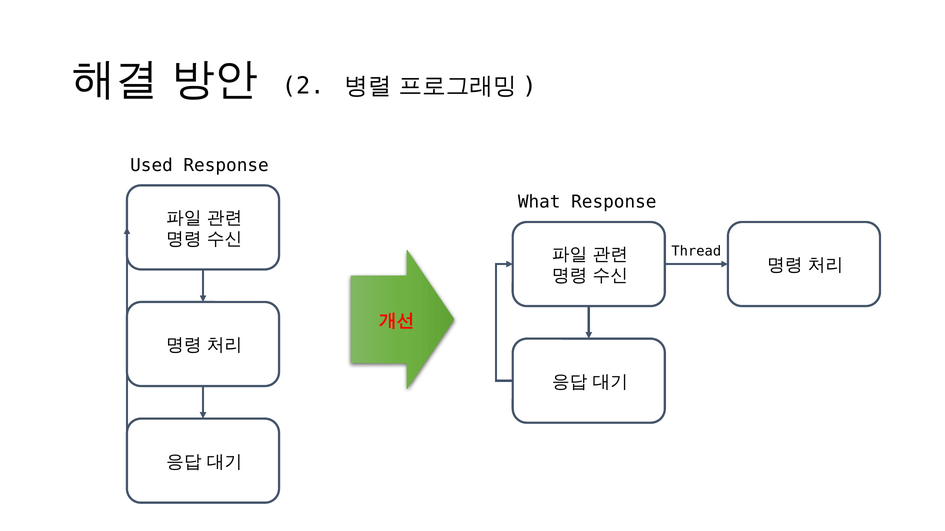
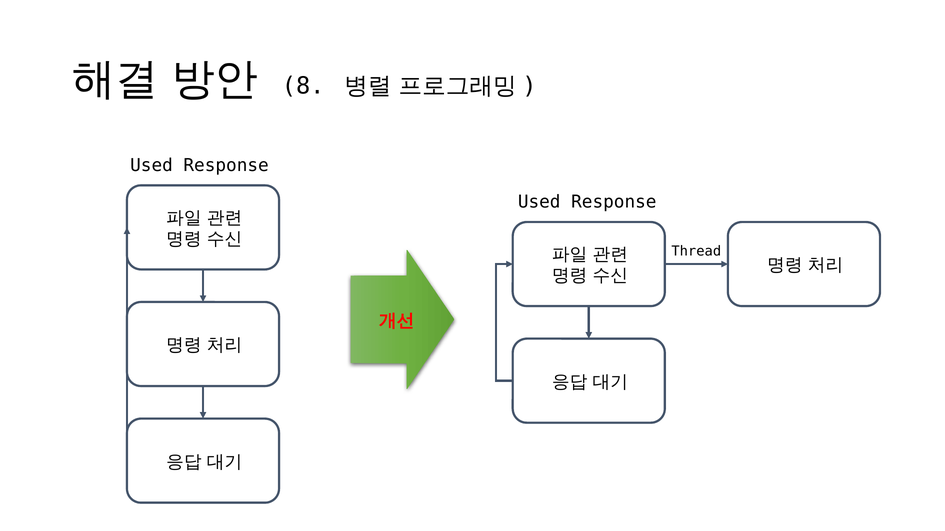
2: 2 -> 8
What at (539, 202): What -> Used
